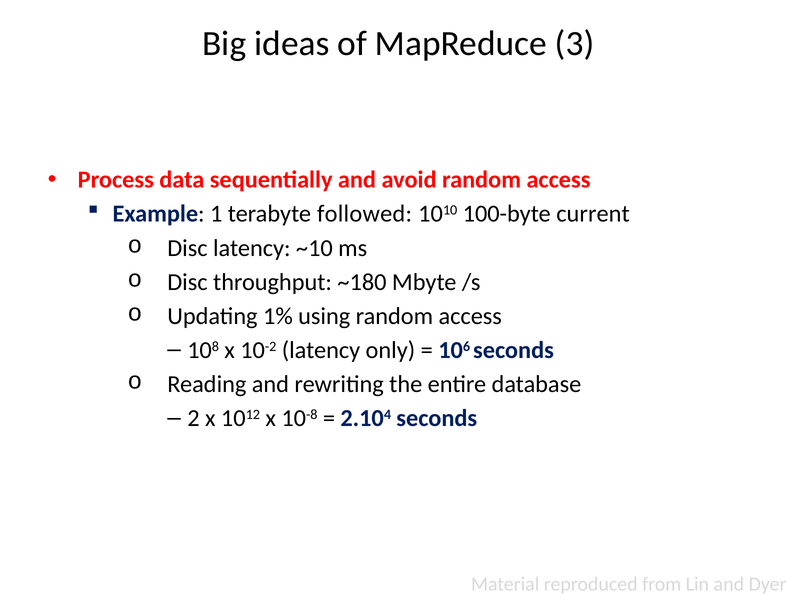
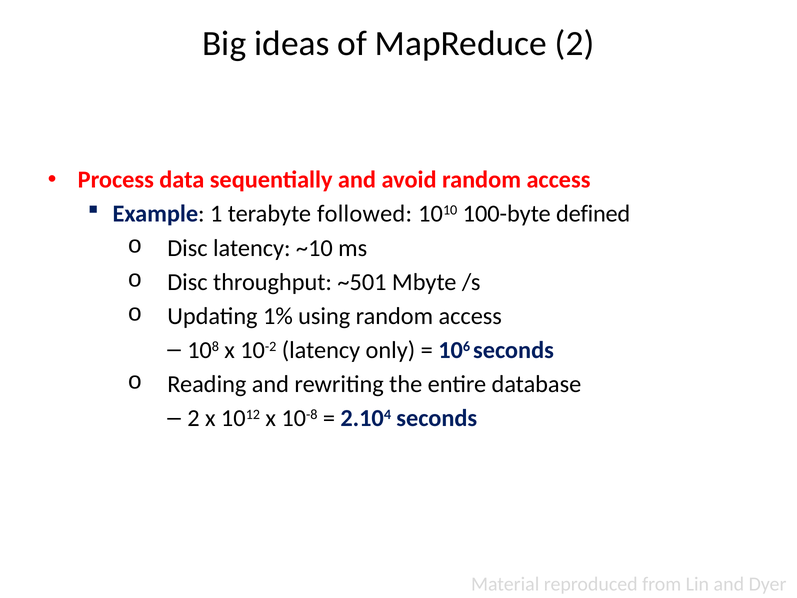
MapReduce 3: 3 -> 2
current: current -> defined
~180: ~180 -> ~501
